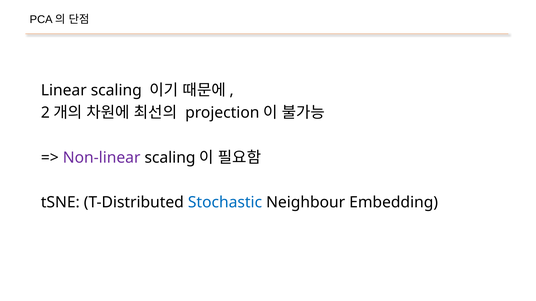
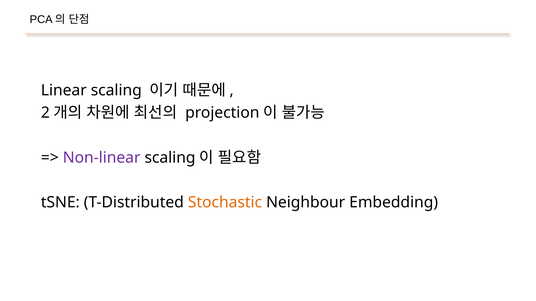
Stochastic colour: blue -> orange
